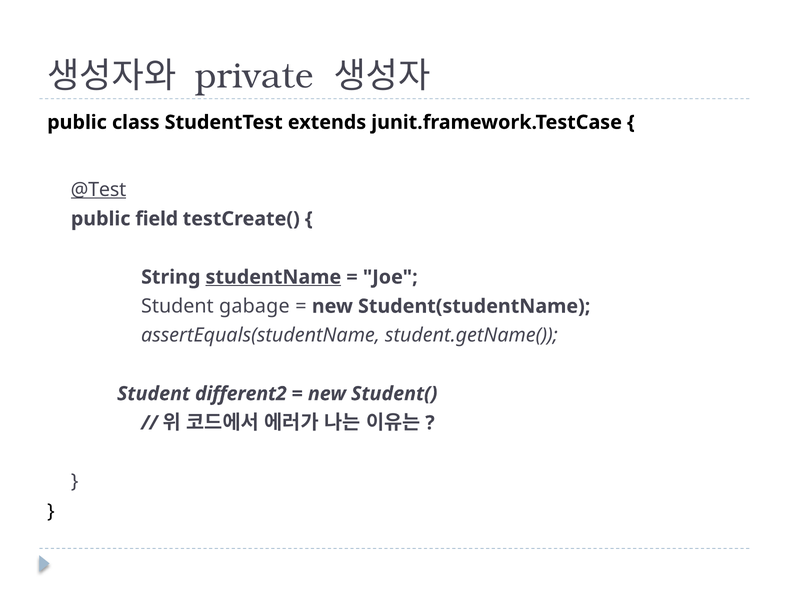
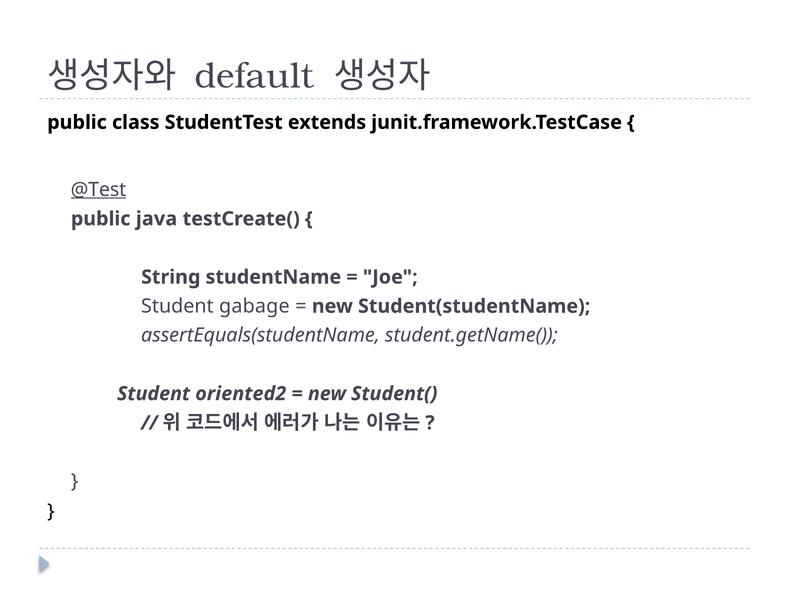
private: private -> default
field: field -> java
studentName underline: present -> none
different2: different2 -> oriented2
